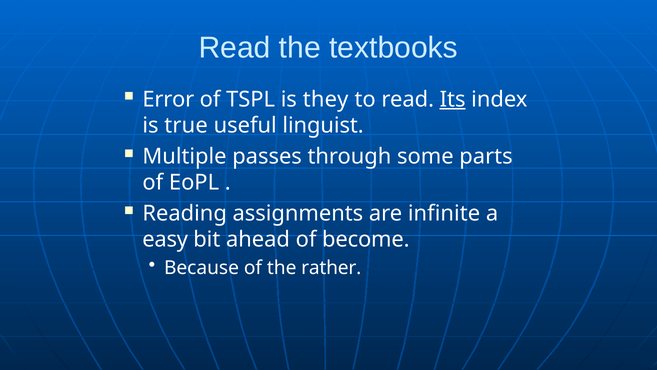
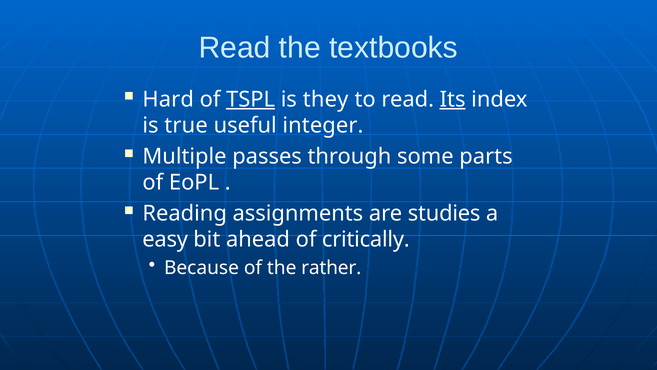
Error: Error -> Hard
TSPL underline: none -> present
linguist: linguist -> integer
infinite: infinite -> studies
become: become -> critically
